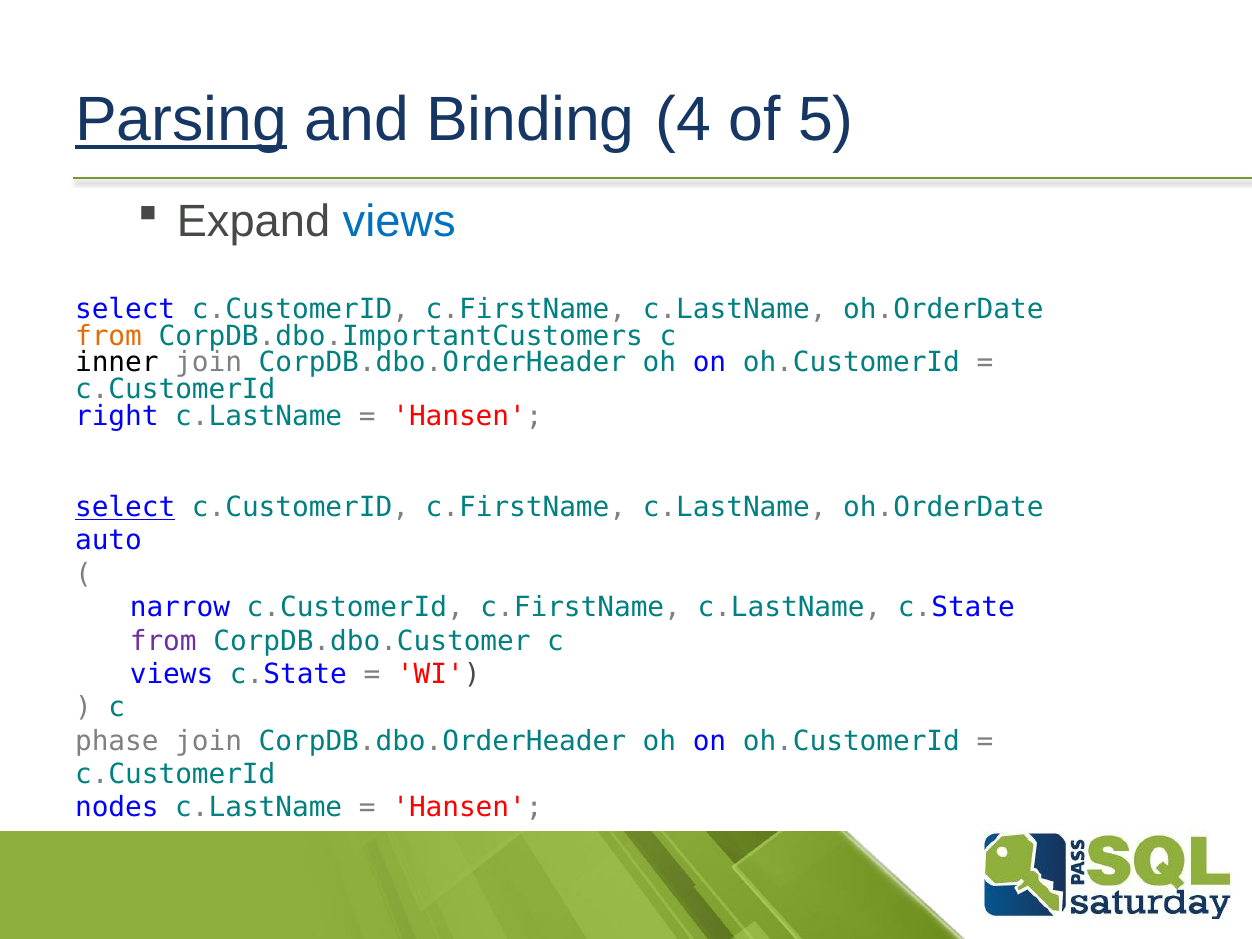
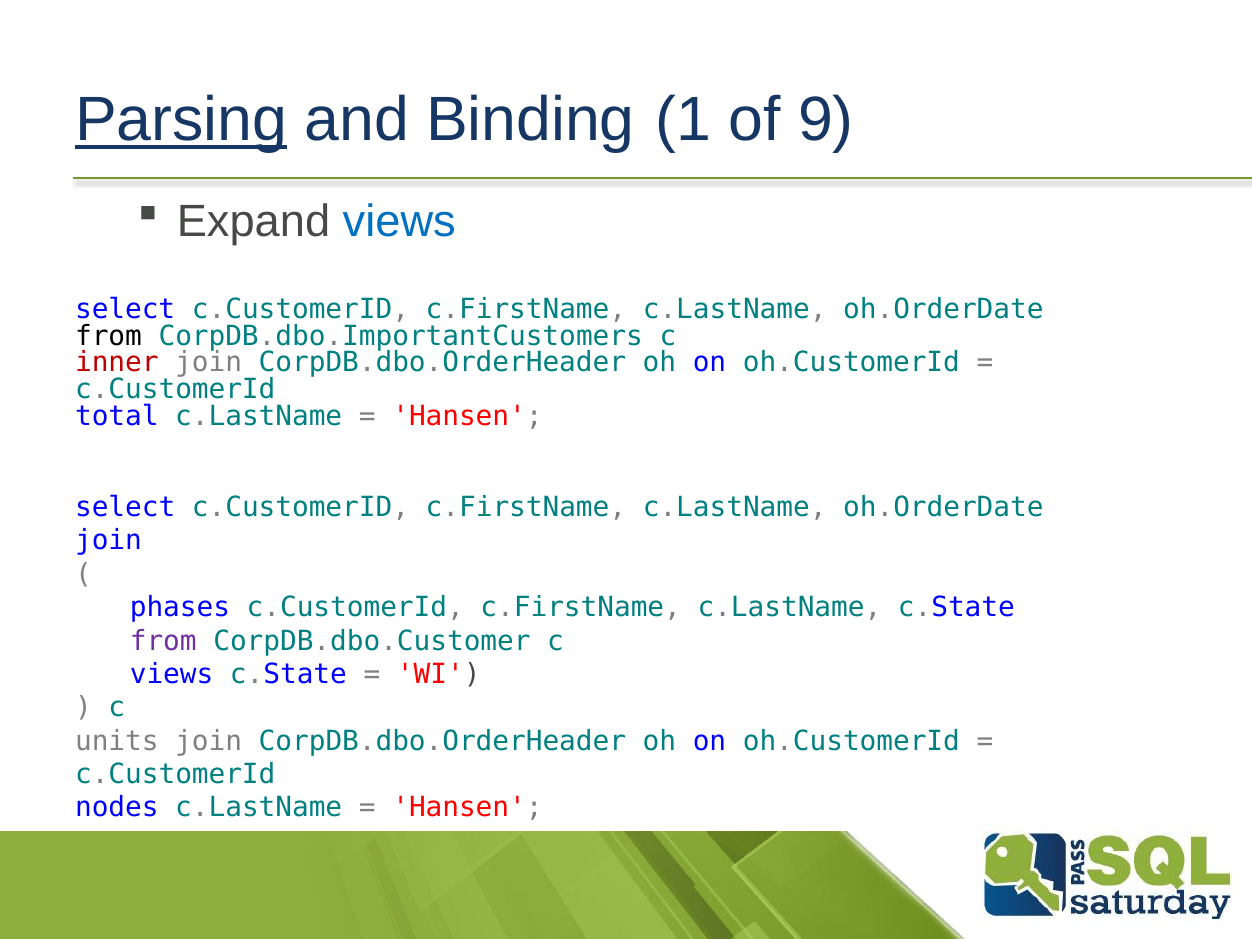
4: 4 -> 1
5: 5 -> 9
from at (108, 336) colour: orange -> black
inner colour: black -> red
right: right -> total
select at (125, 507) underline: present -> none
auto at (108, 541): auto -> join
narrow: narrow -> phases
phase: phase -> units
